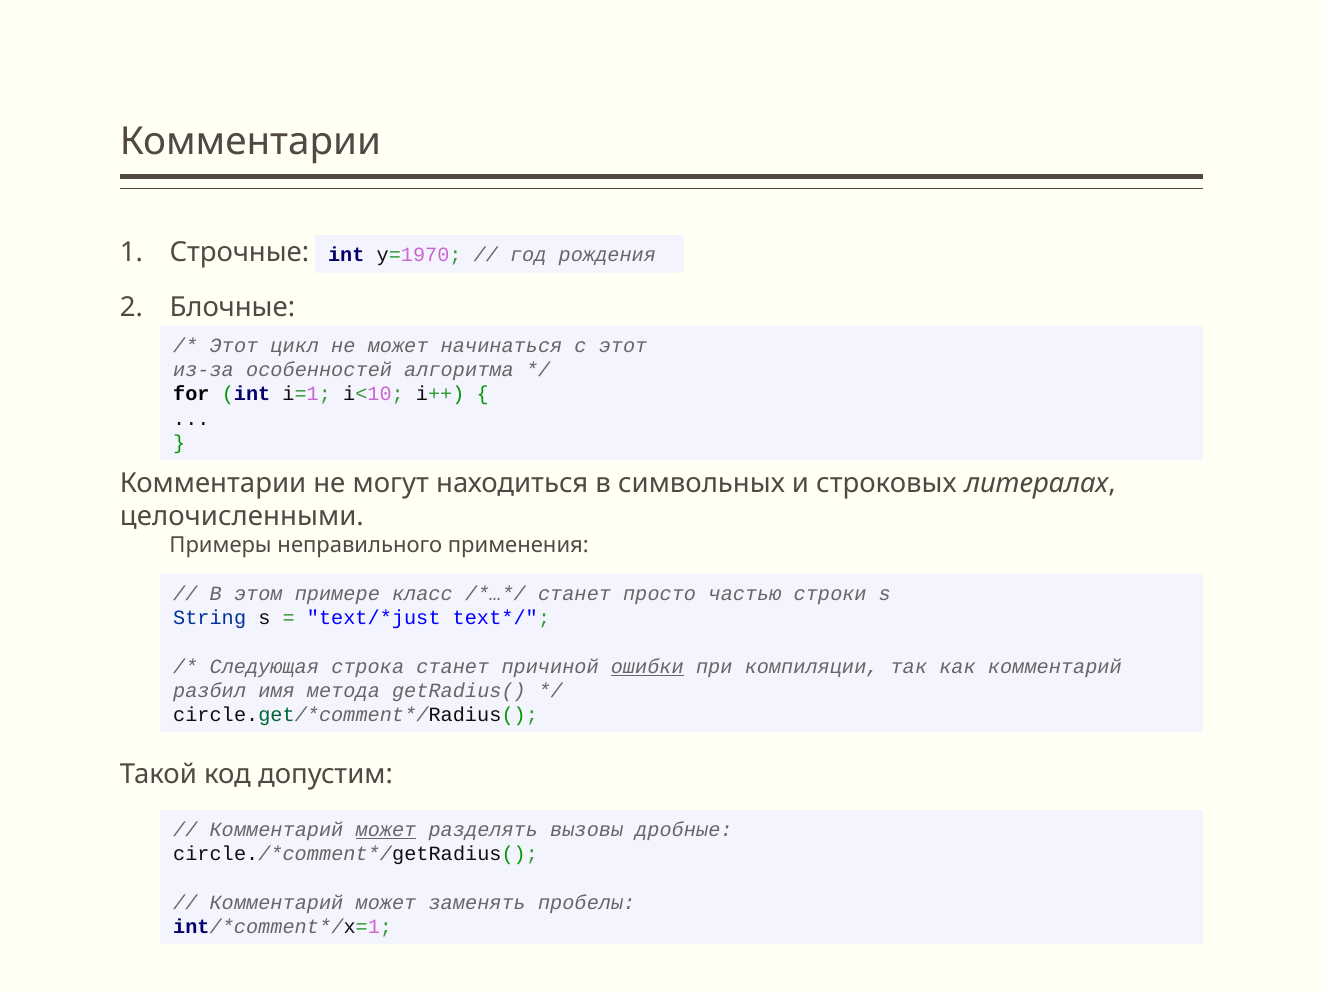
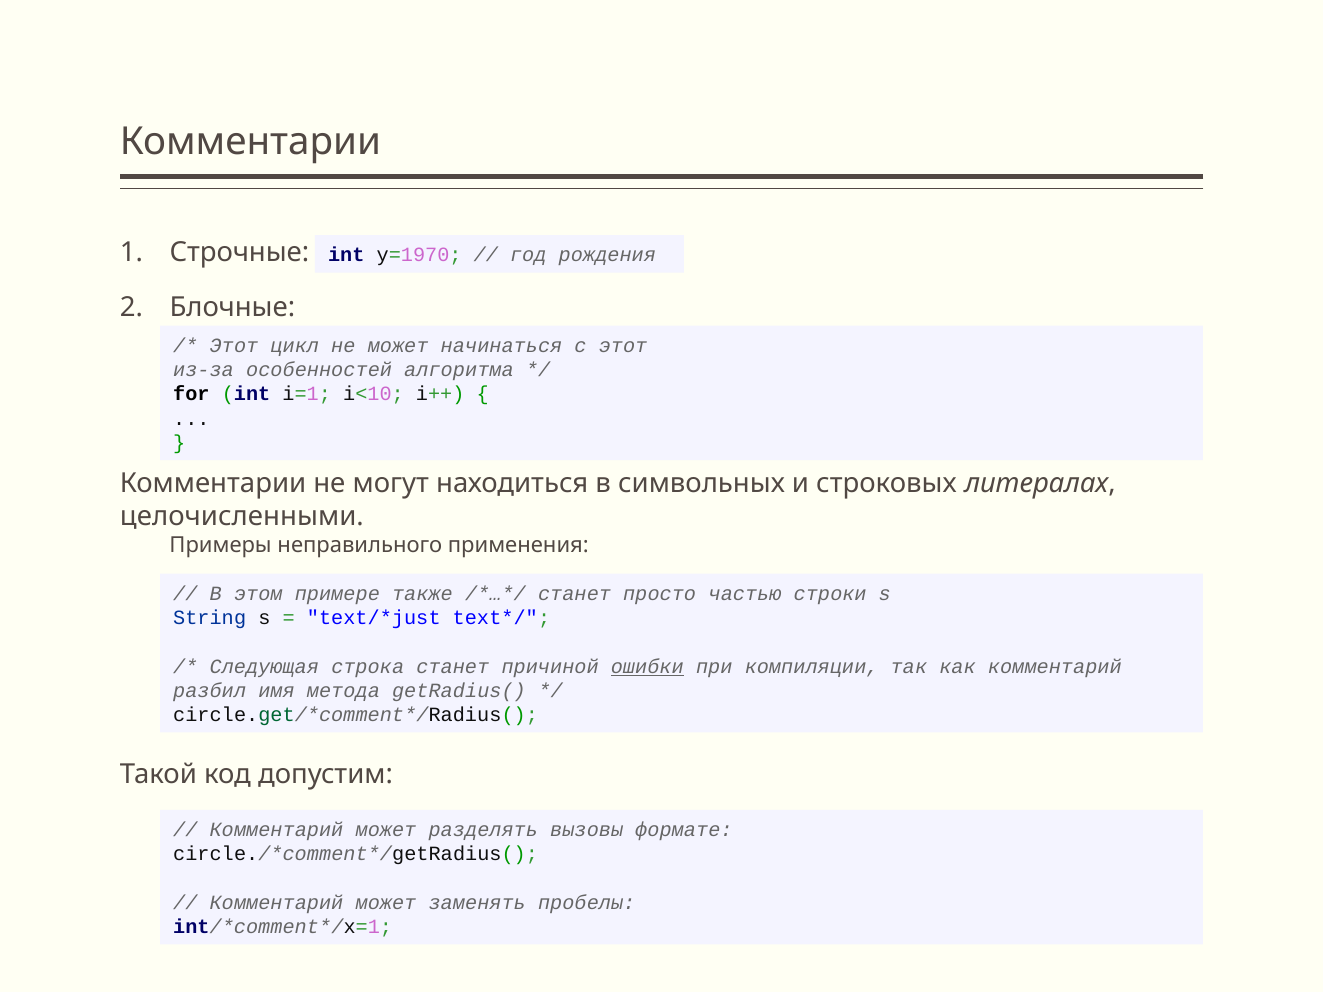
класс: класс -> также
может at (386, 830) underline: present -> none
дробные: дробные -> формате
